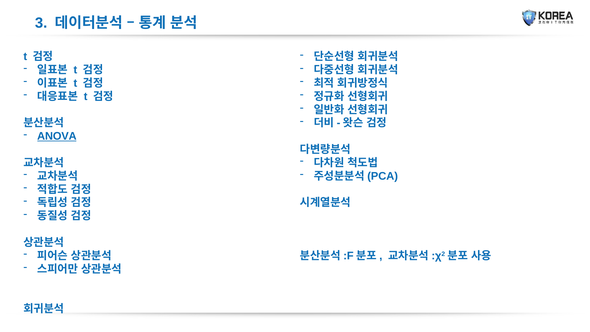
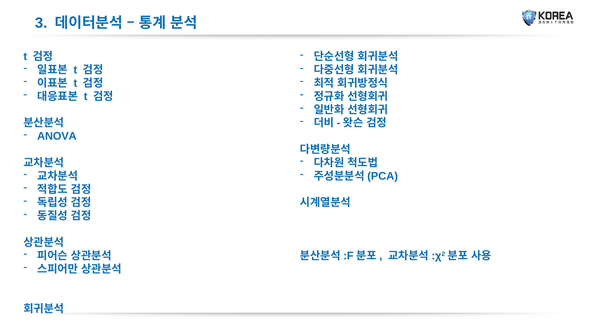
ANOVA underline: present -> none
